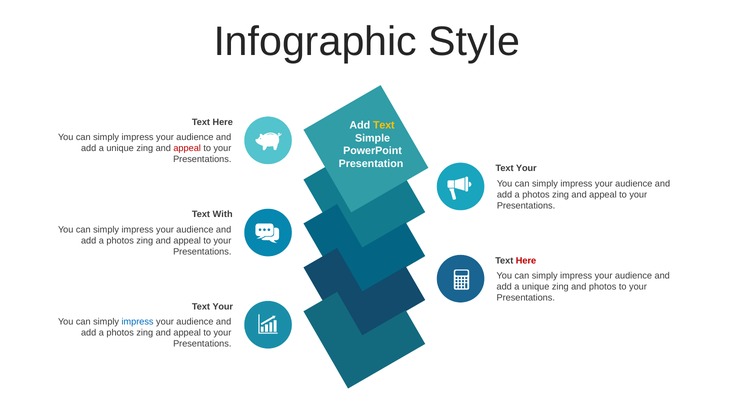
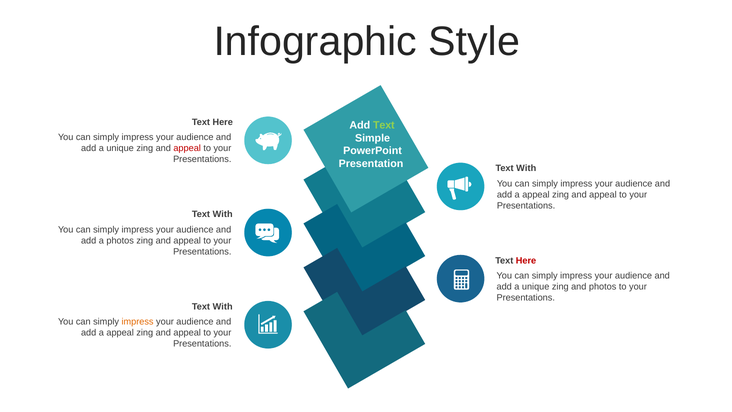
Text at (384, 125) colour: yellow -> light green
Your at (526, 168): Your -> With
photos at (536, 194): photos -> appeal
Your at (223, 306): Your -> With
impress at (138, 322) colour: blue -> orange
photos at (120, 333): photos -> appeal
